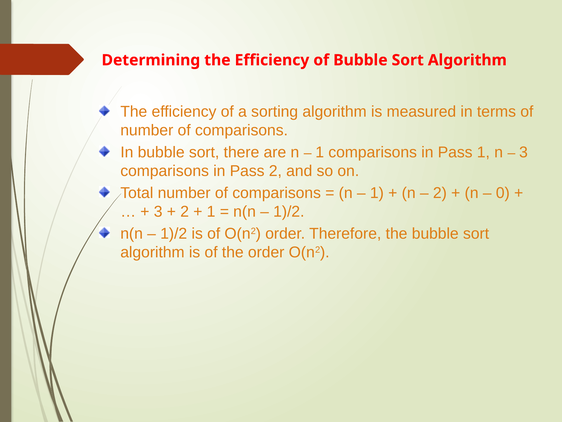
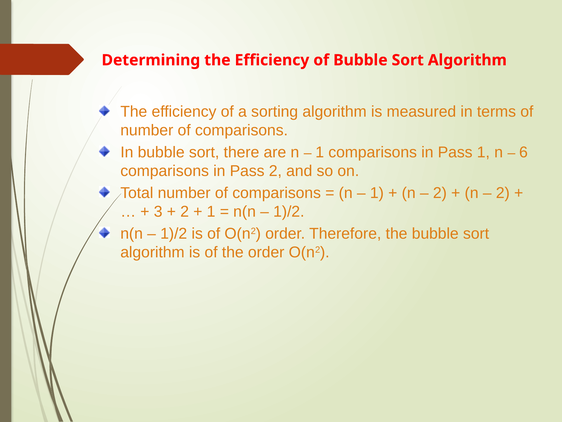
3 at (523, 152): 3 -> 6
0 at (503, 193): 0 -> 2
